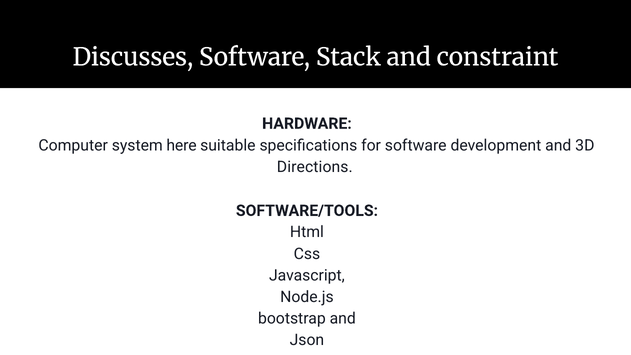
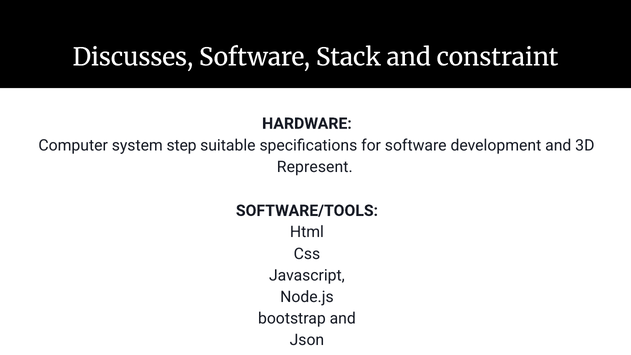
here: here -> step
Directions: Directions -> Represent
